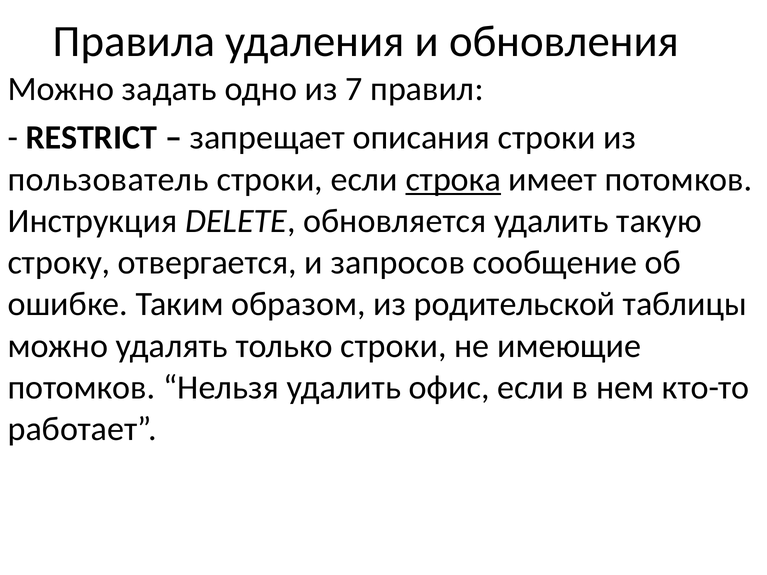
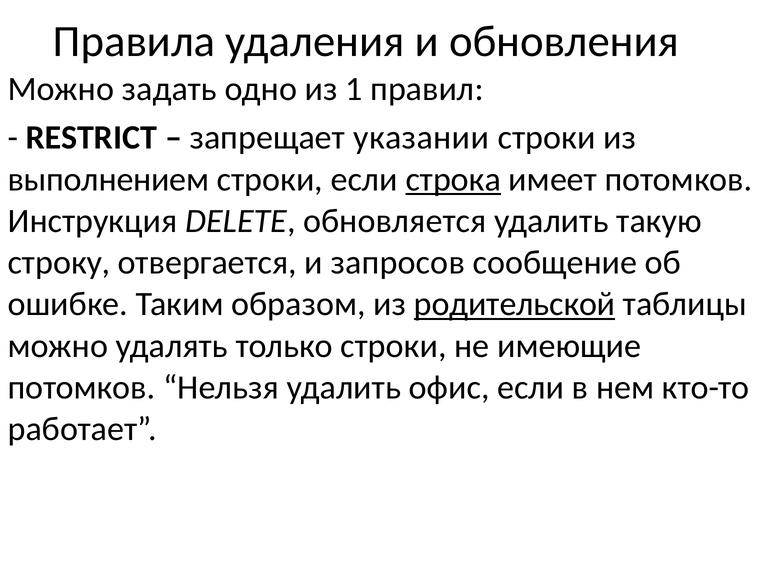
7: 7 -> 1
описания: описания -> указании
пользователь: пользователь -> выполнением
родительской underline: none -> present
